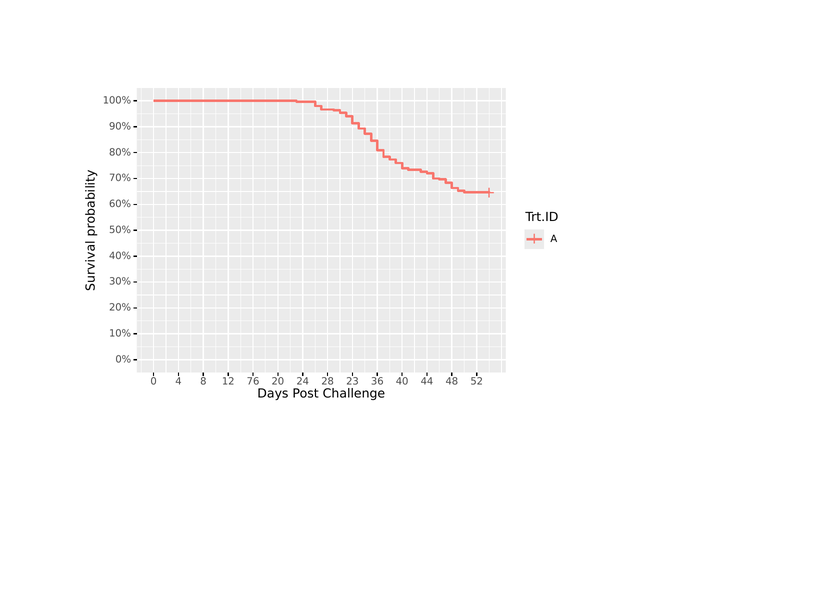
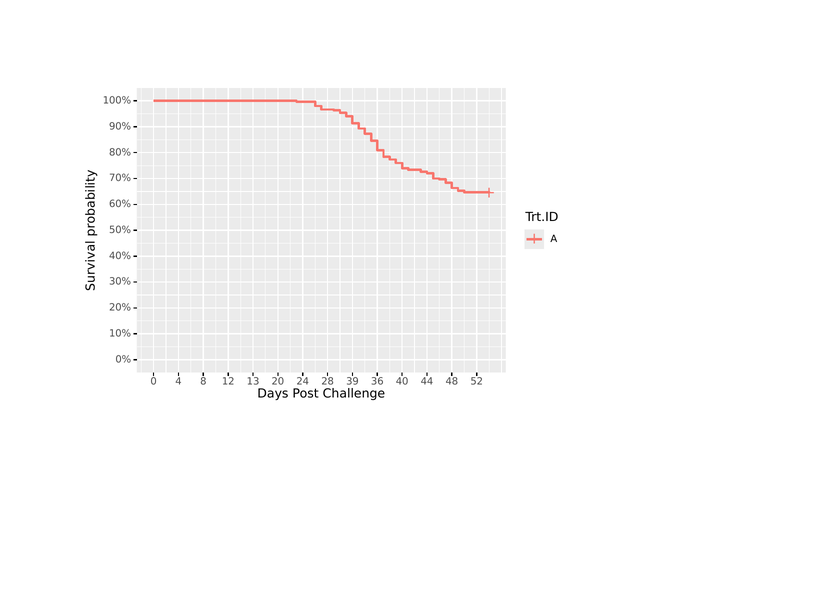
76: 76 -> 13
23: 23 -> 39
